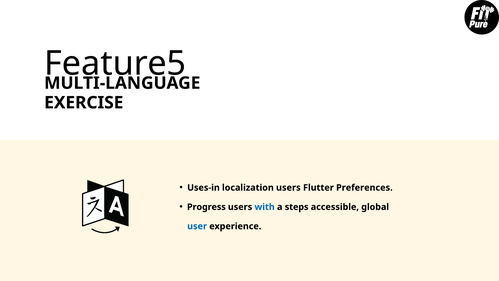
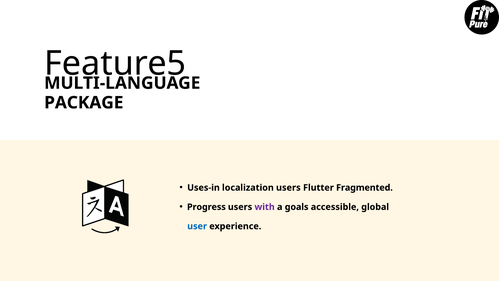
EXERCISE: EXERCISE -> PACKAGE
Preferences: Preferences -> Fragmented
with colour: blue -> purple
steps: steps -> goals
